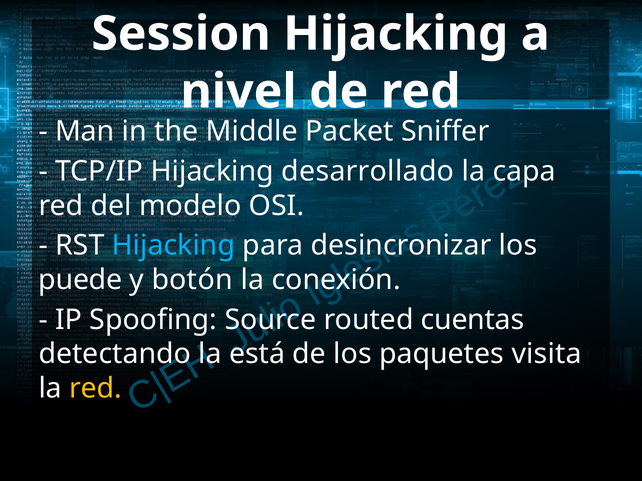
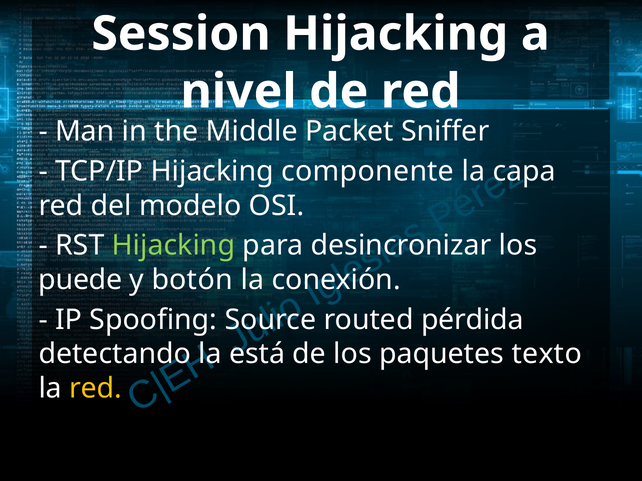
desarrollado: desarrollado -> componente
Hijacking at (173, 246) colour: light blue -> light green
cuentas: cuentas -> pérdida
visita: visita -> texto
